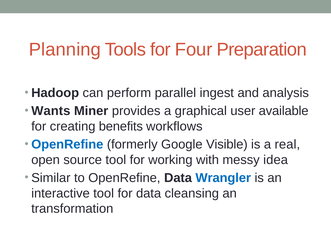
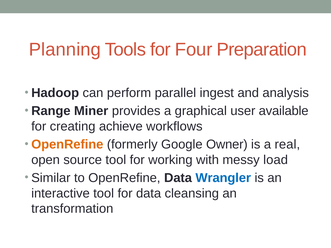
Wants: Wants -> Range
benefits: benefits -> achieve
OpenRefine at (67, 145) colour: blue -> orange
Visible: Visible -> Owner
idea: idea -> load
